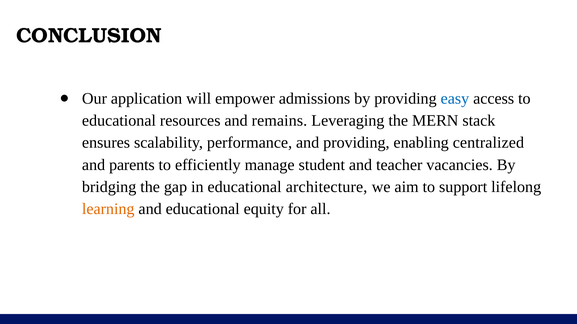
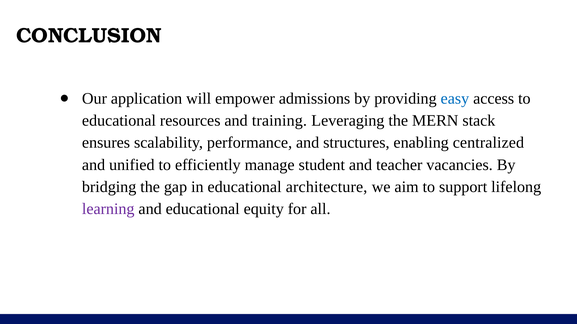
remains: remains -> training
and providing: providing -> structures
parents: parents -> unified
learning colour: orange -> purple
